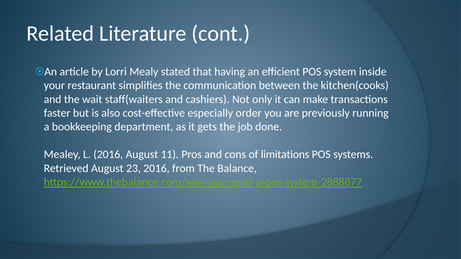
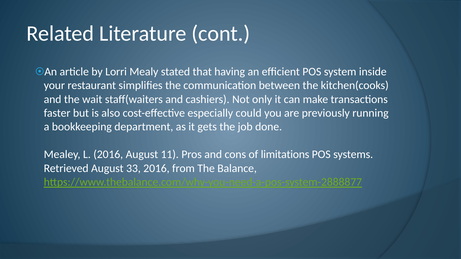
order: order -> could
23: 23 -> 33
